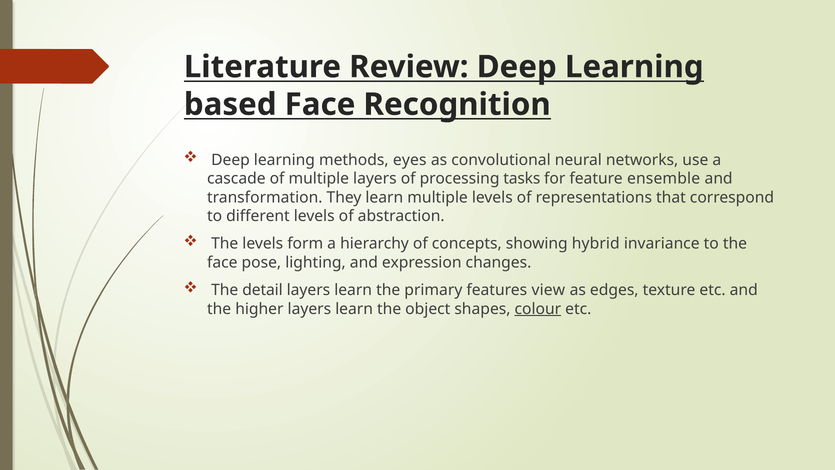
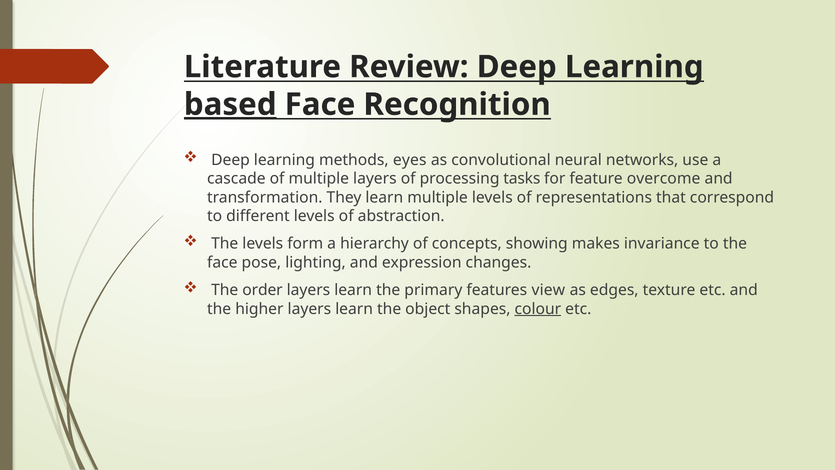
based underline: none -> present
ensemble: ensemble -> overcome
hybrid: hybrid -> makes
detail: detail -> order
